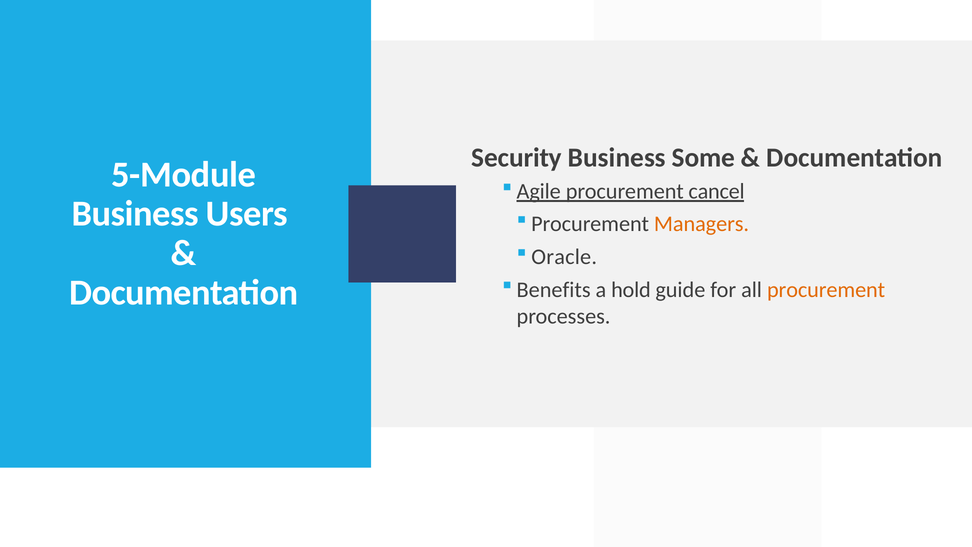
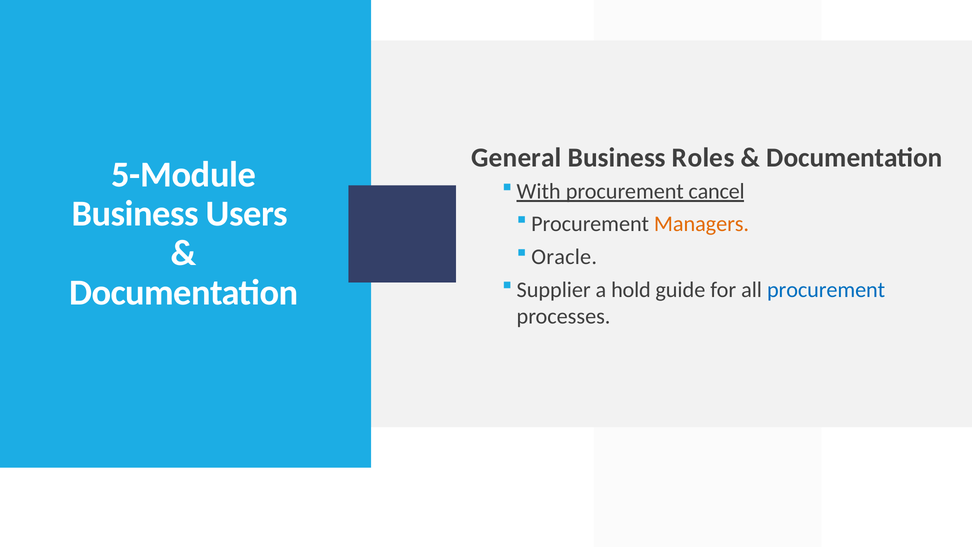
Security: Security -> General
Some: Some -> Roles
Agile: Agile -> With
Benefits: Benefits -> Supplier
procurement at (826, 290) colour: orange -> blue
